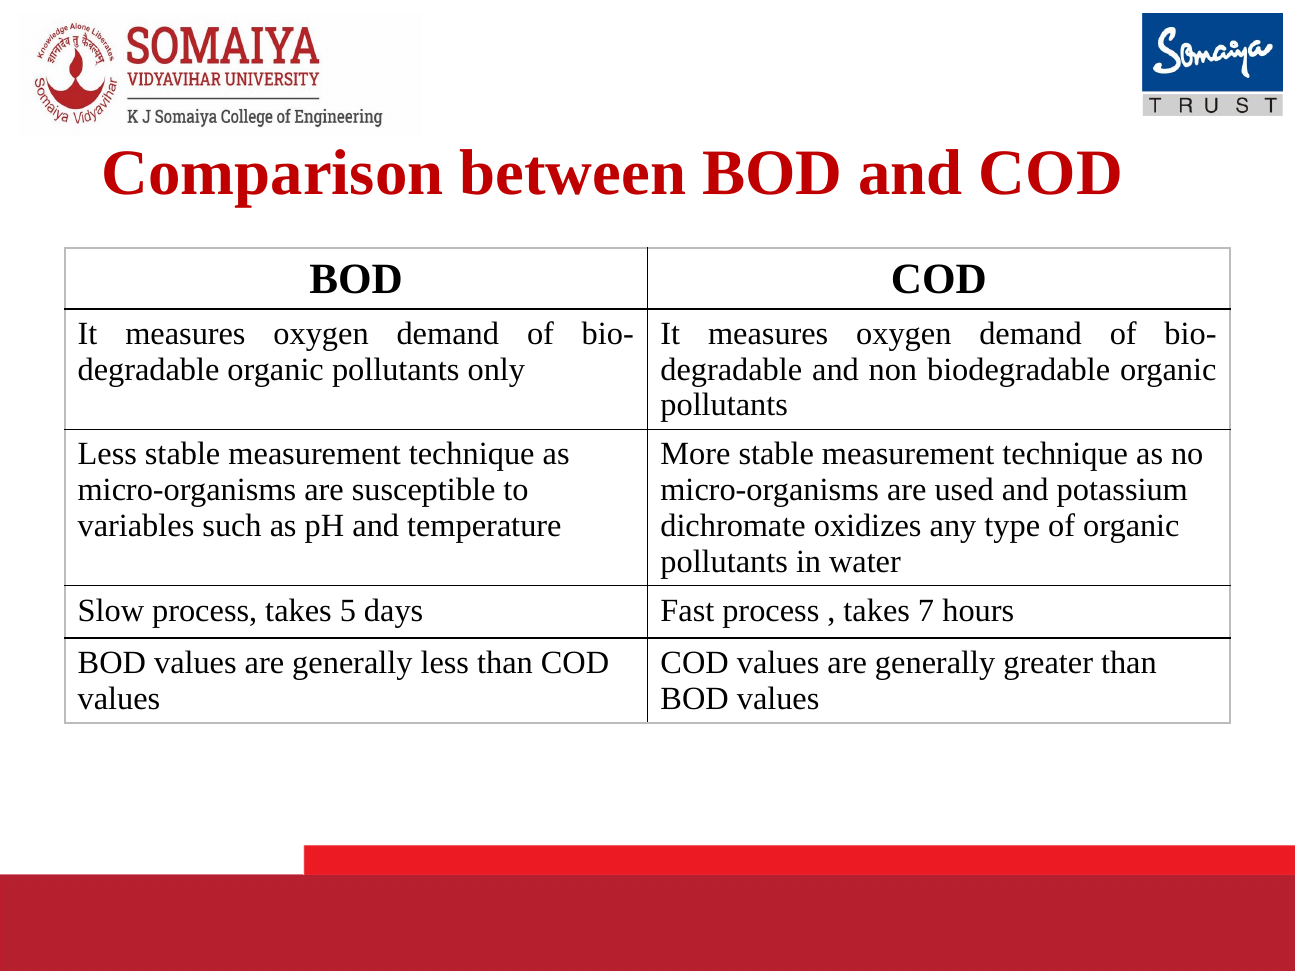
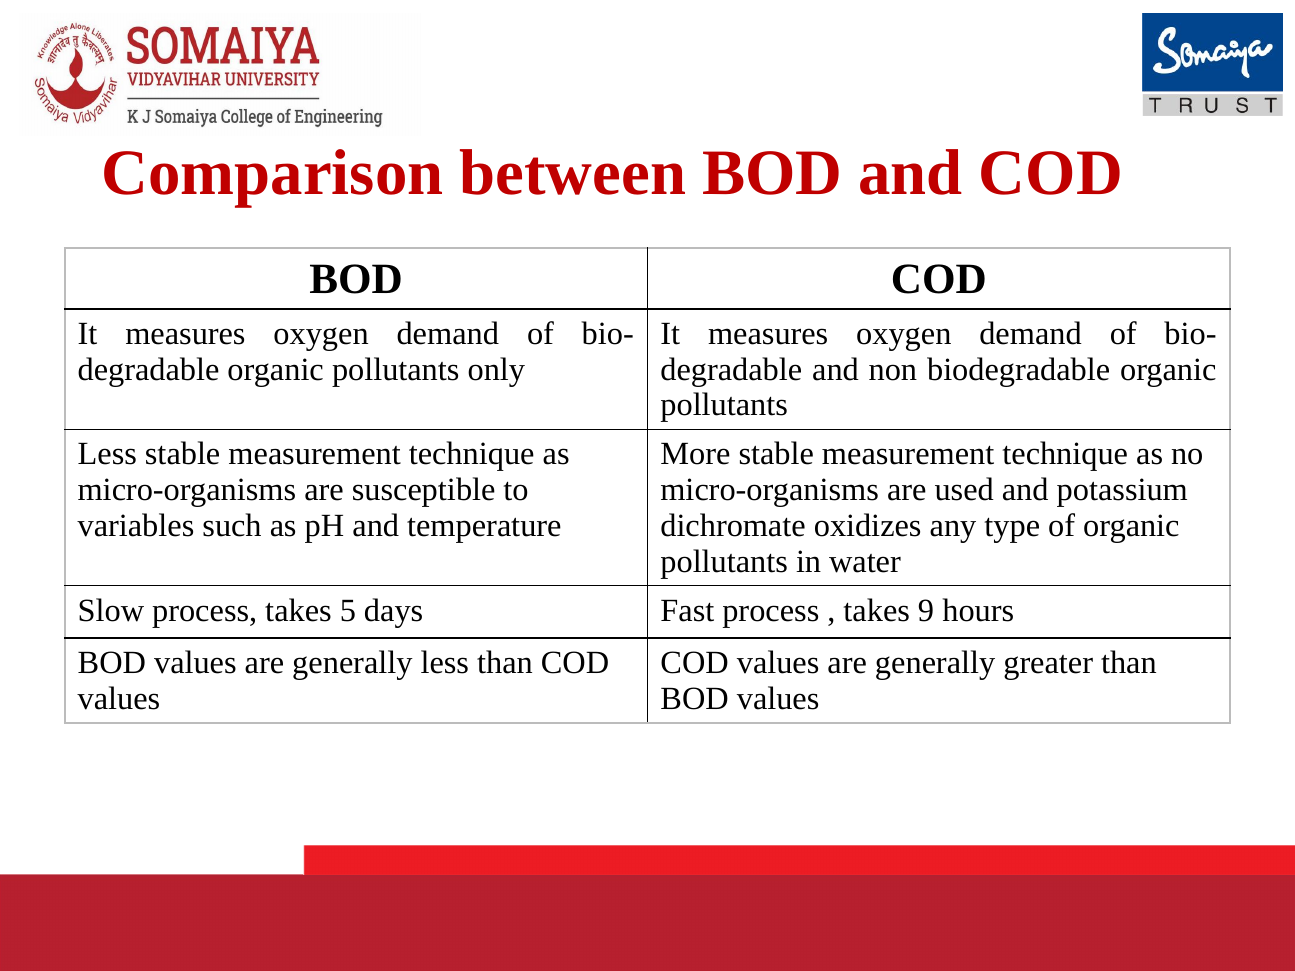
7: 7 -> 9
